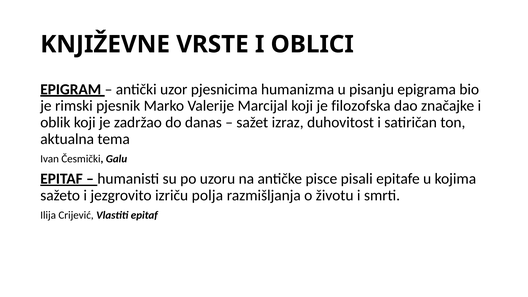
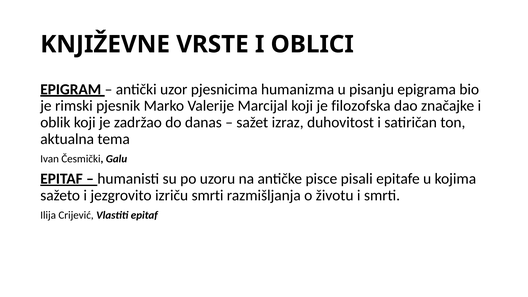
izriču polja: polja -> smrti
